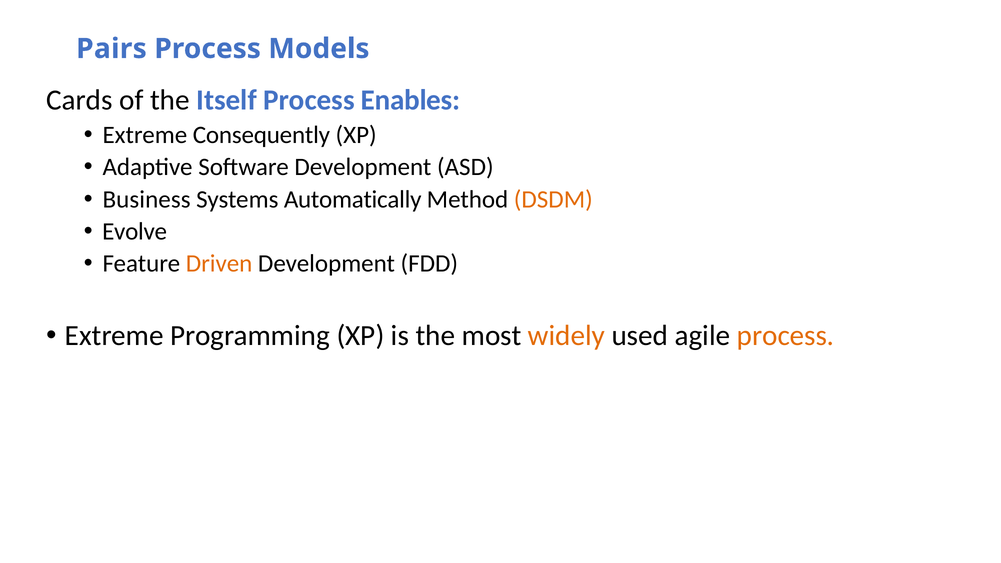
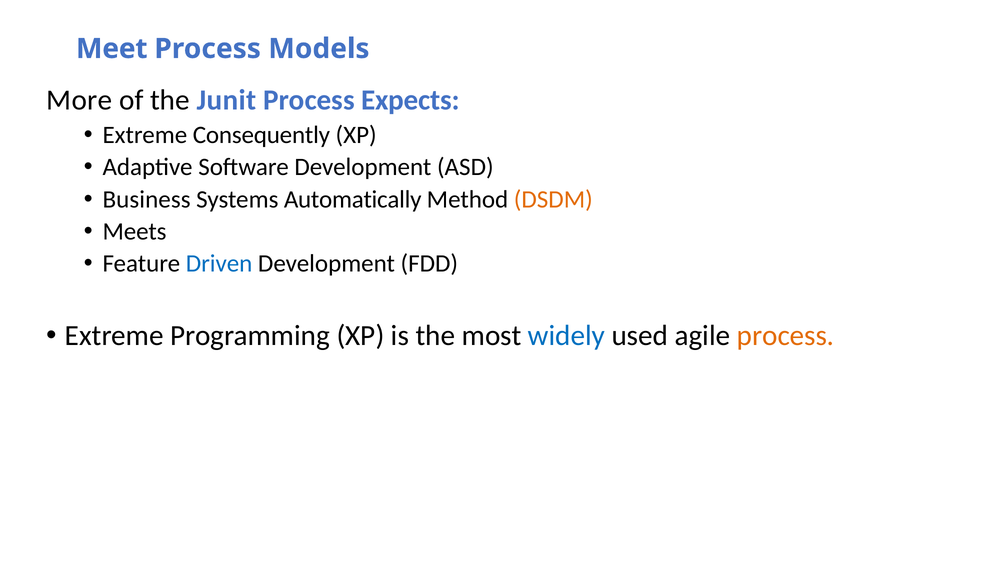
Pairs: Pairs -> Meet
Cards: Cards -> More
Itself: Itself -> Junit
Enables: Enables -> Expects
Evolve: Evolve -> Meets
Driven colour: orange -> blue
widely colour: orange -> blue
